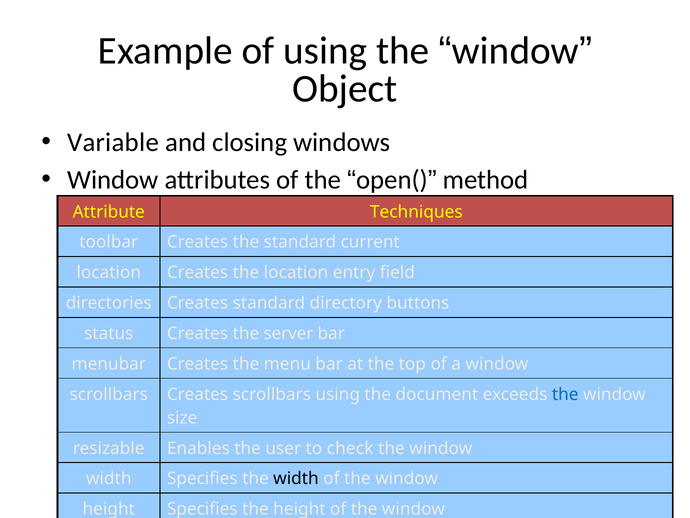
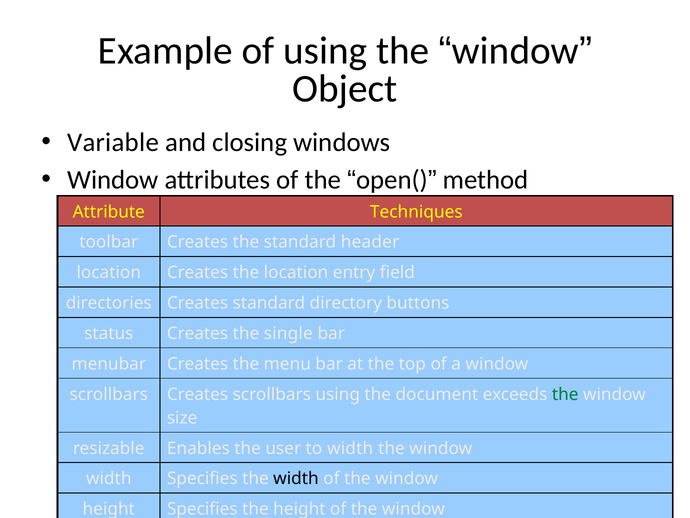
current: current -> header
server: server -> single
the at (565, 394) colour: blue -> green
to check: check -> width
